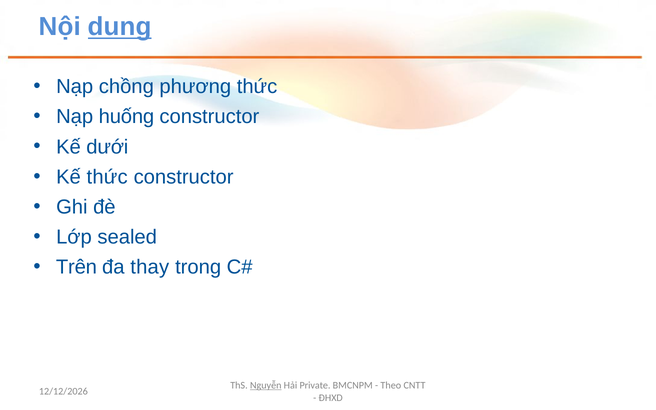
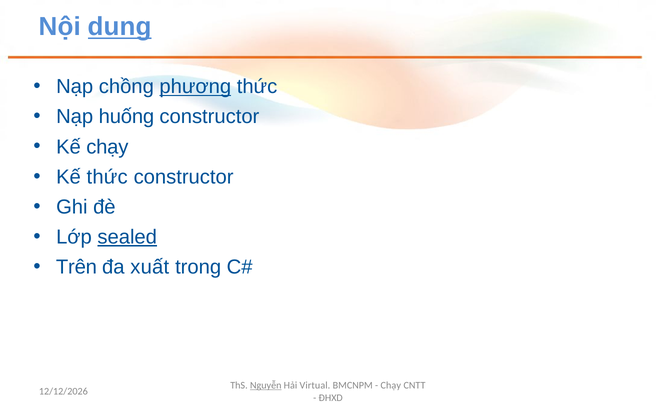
phương underline: none -> present
Kế dưới: dưới -> chạy
sealed underline: none -> present
thay: thay -> xuất
Private: Private -> Virtual
Theo at (391, 386): Theo -> Chạy
